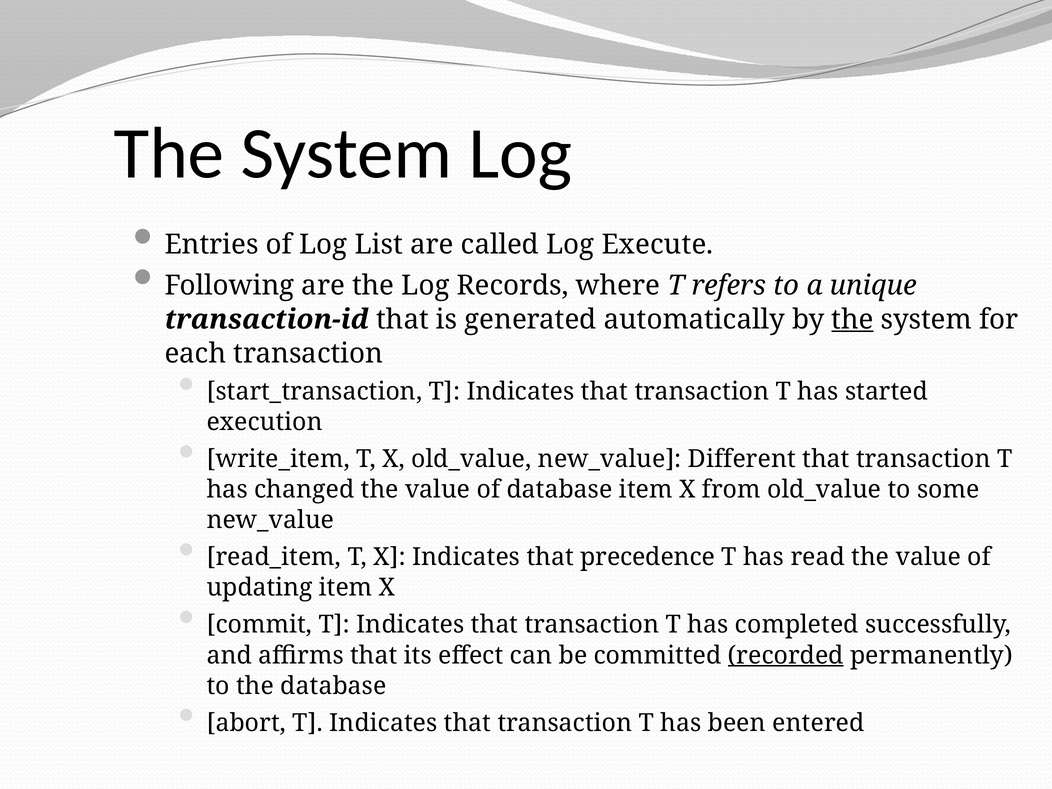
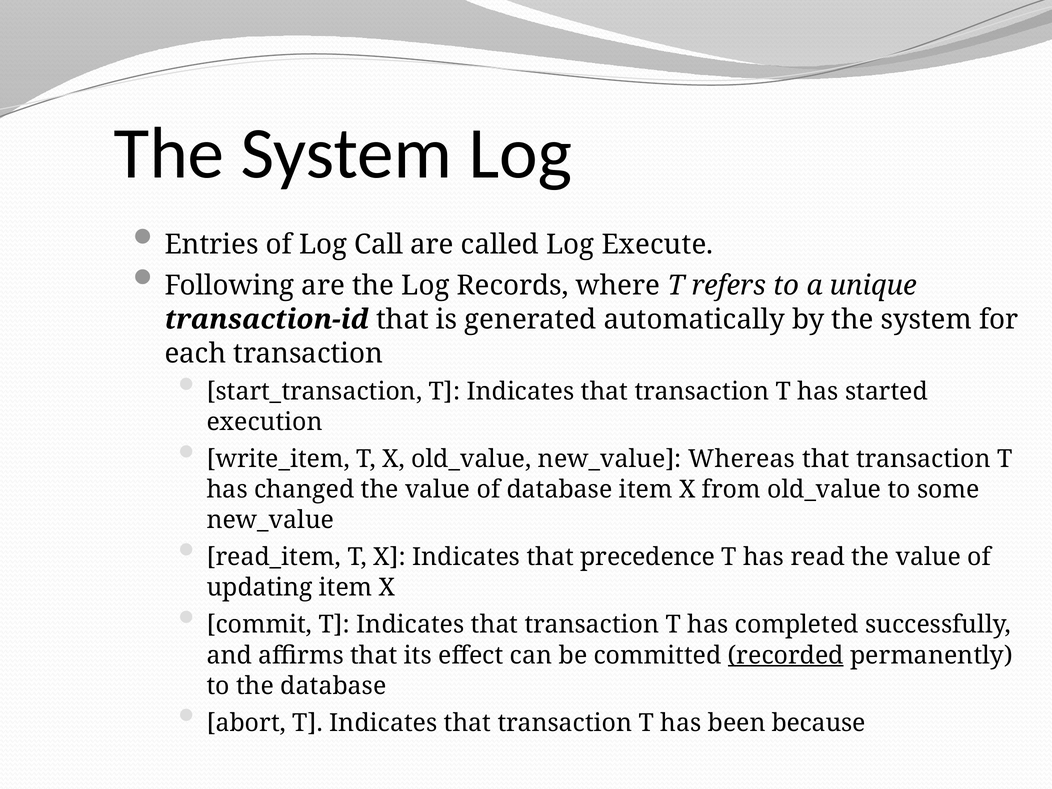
List: List -> Call
the at (852, 319) underline: present -> none
Different: Different -> Whereas
entered: entered -> because
